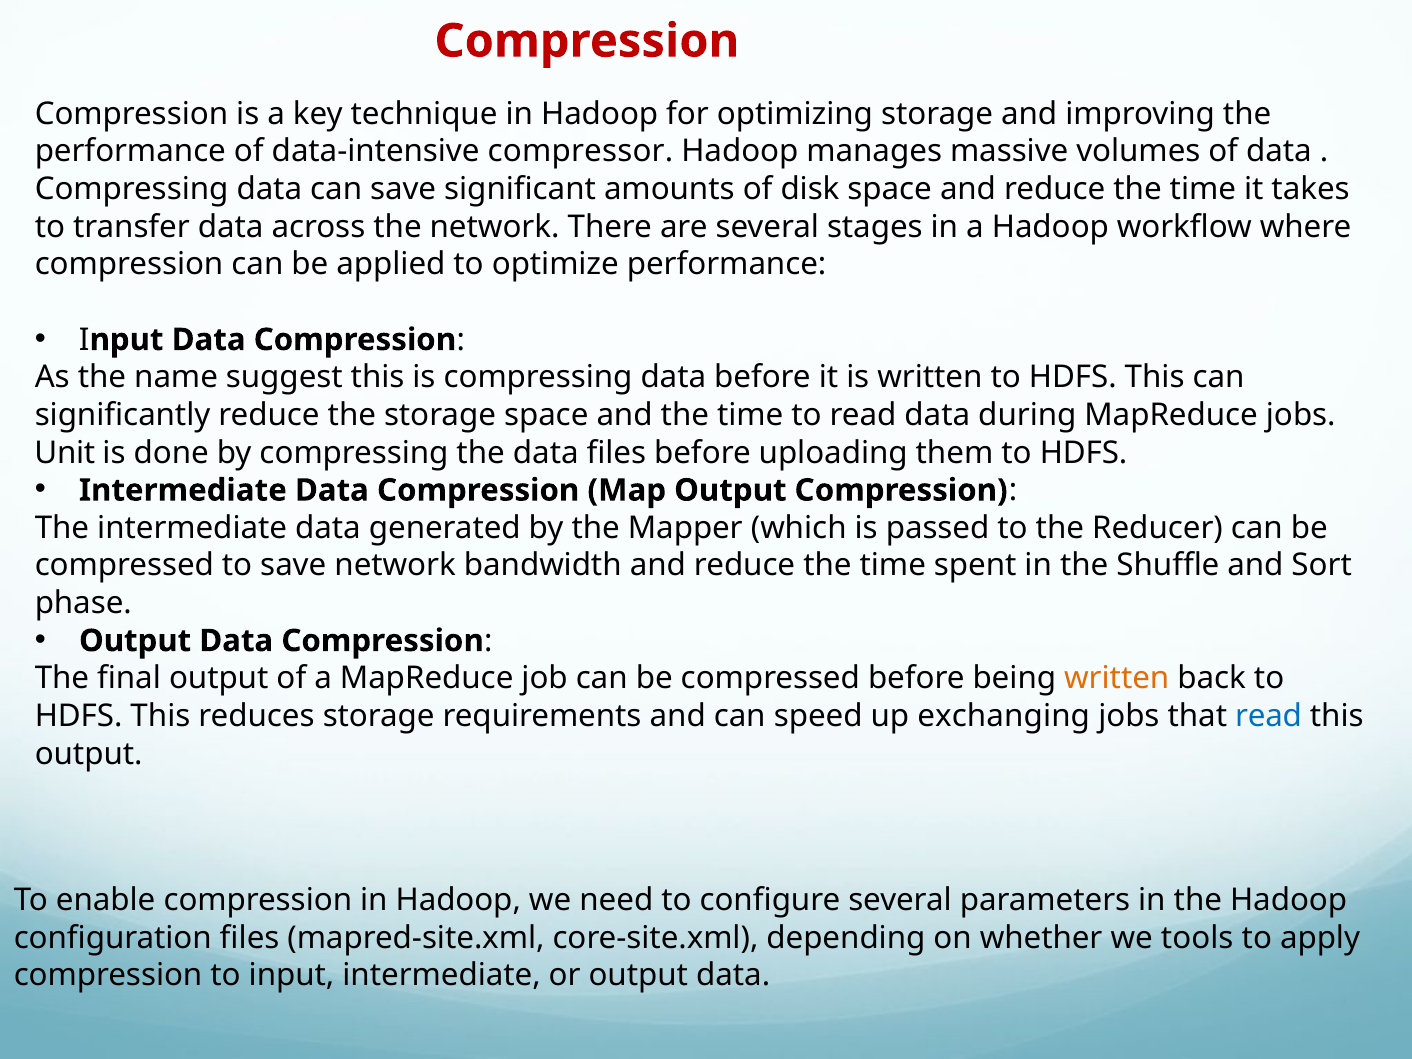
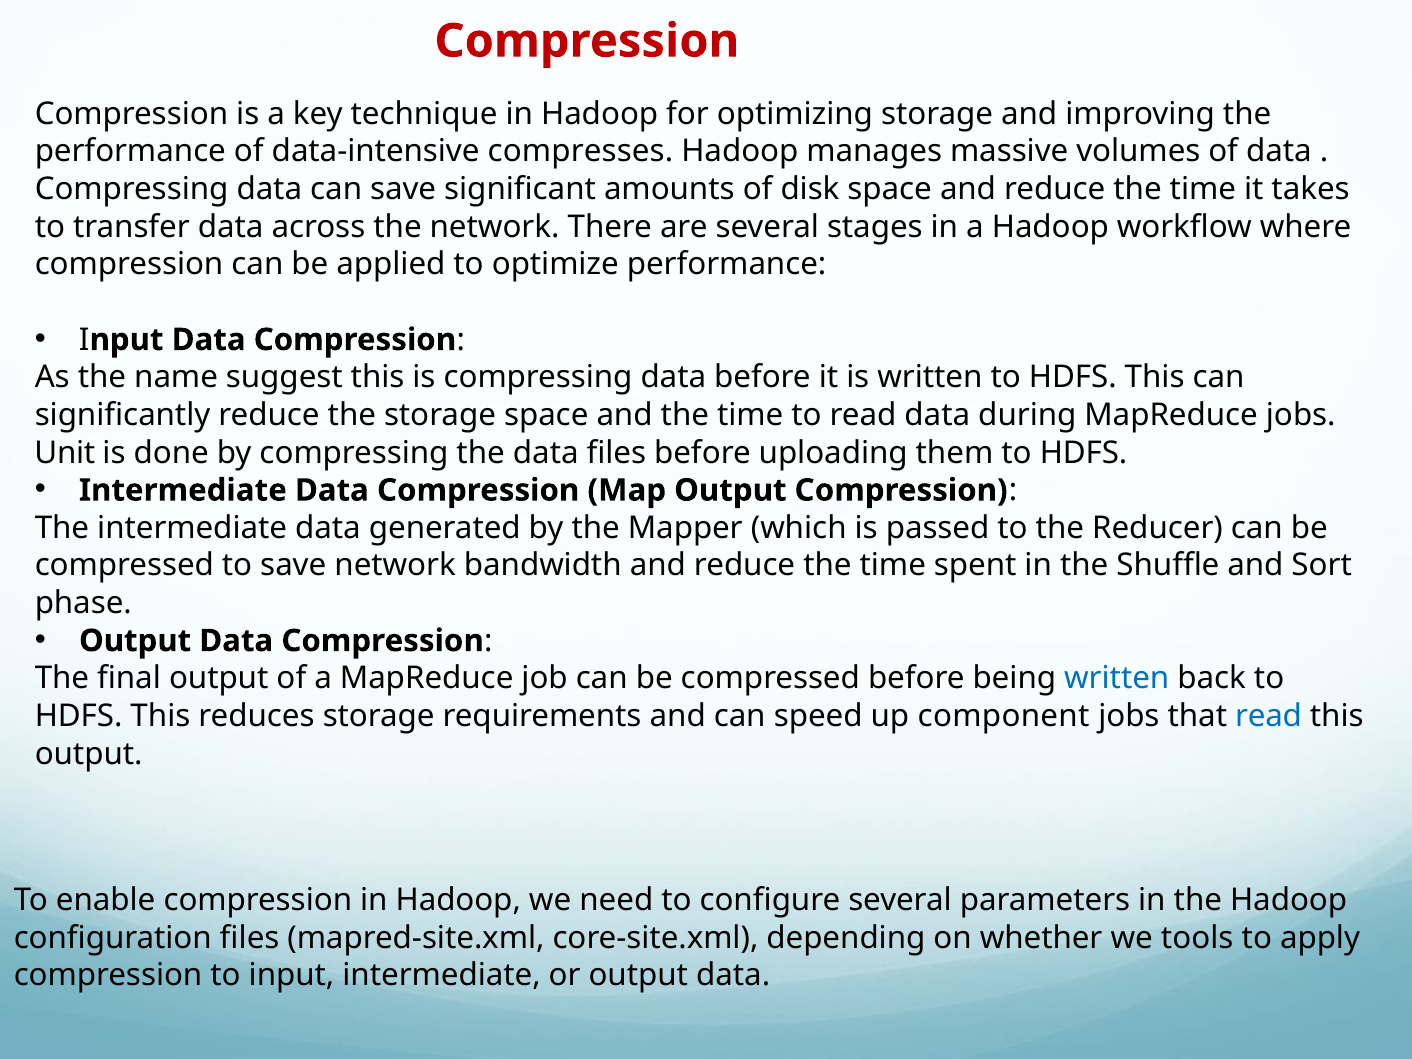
compressor: compressor -> compresses
written at (1117, 678) colour: orange -> blue
exchanging: exchanging -> component
